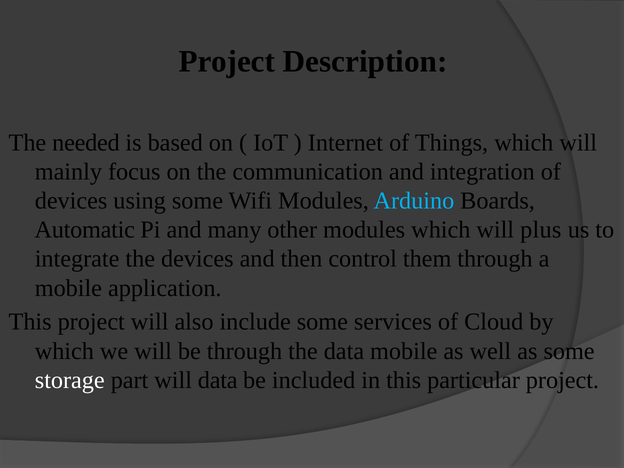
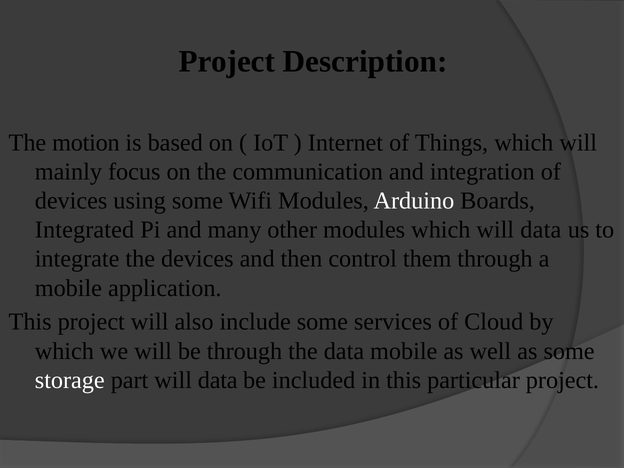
needed: needed -> motion
Arduino colour: light blue -> white
Automatic: Automatic -> Integrated
which will plus: plus -> data
